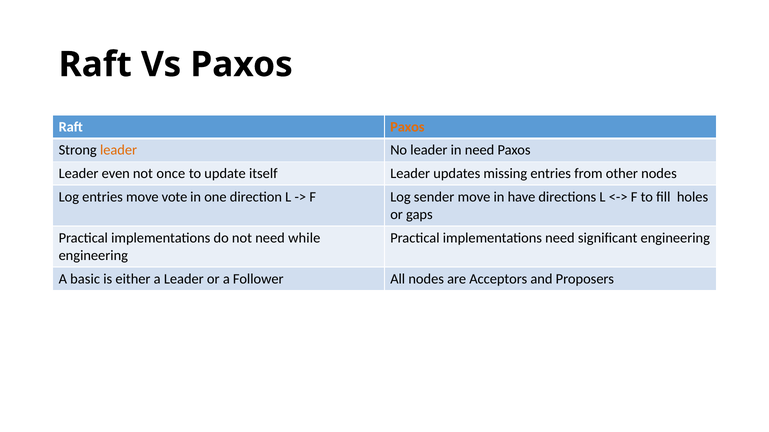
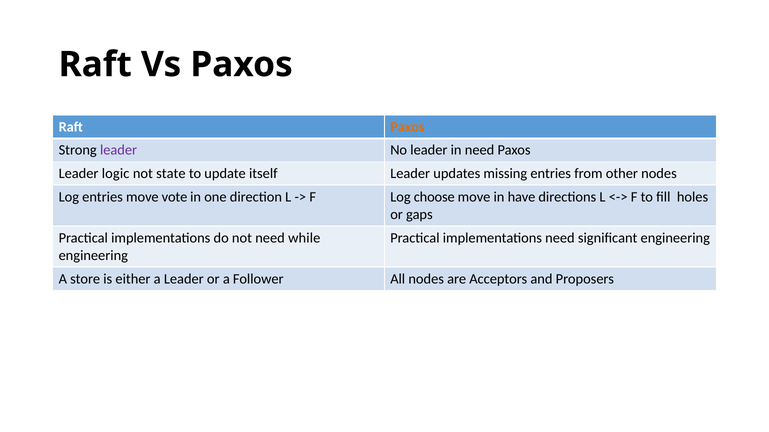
leader at (119, 150) colour: orange -> purple
even: even -> logic
once: once -> state
sender: sender -> choose
basic: basic -> store
